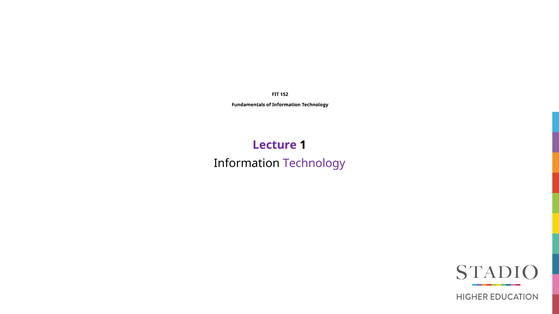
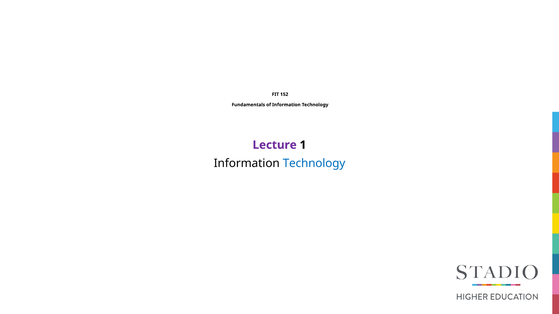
Technology at (314, 164) colour: purple -> blue
